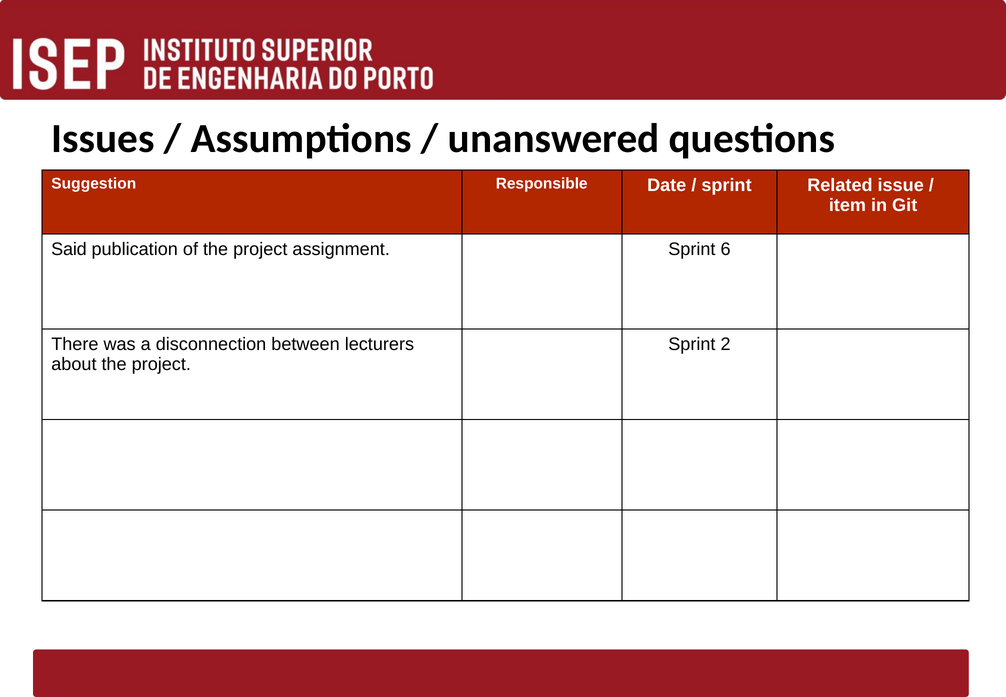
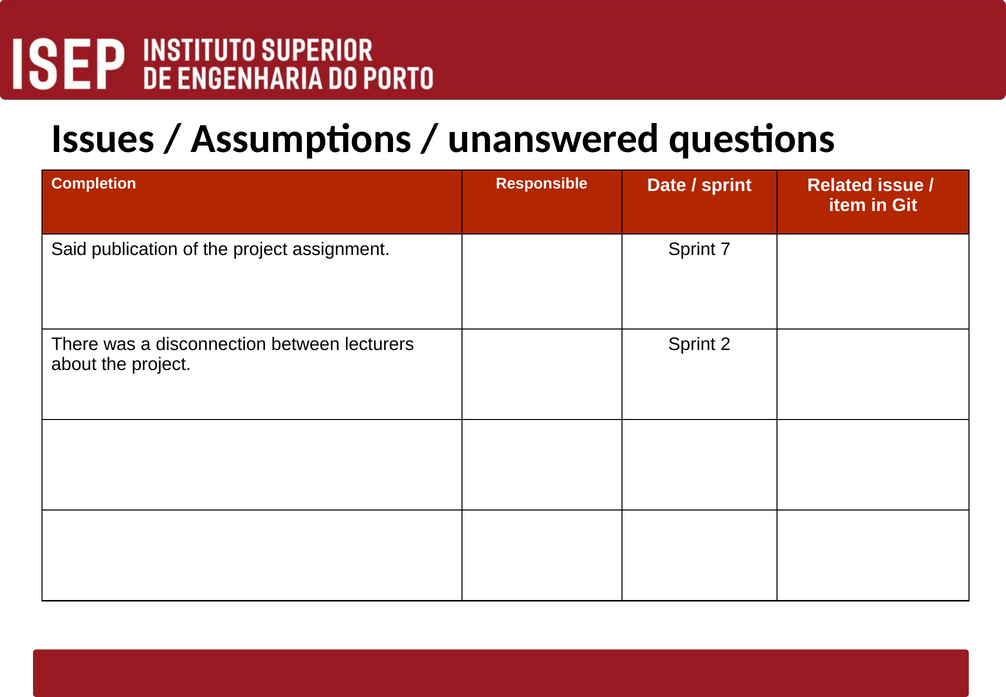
Suggestion: Suggestion -> Completion
6: 6 -> 7
